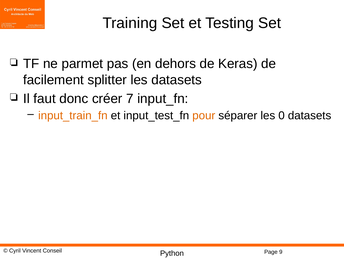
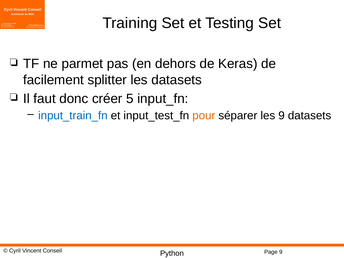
7: 7 -> 5
input_train_fn colour: orange -> blue
les 0: 0 -> 9
